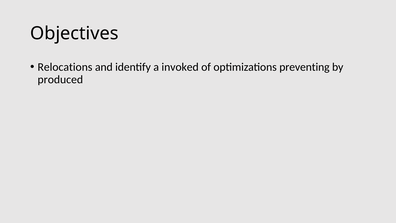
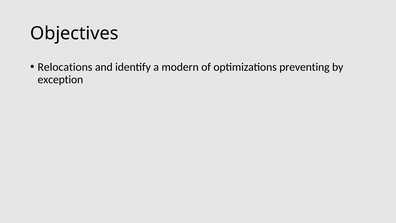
invoked: invoked -> modern
produced: produced -> exception
